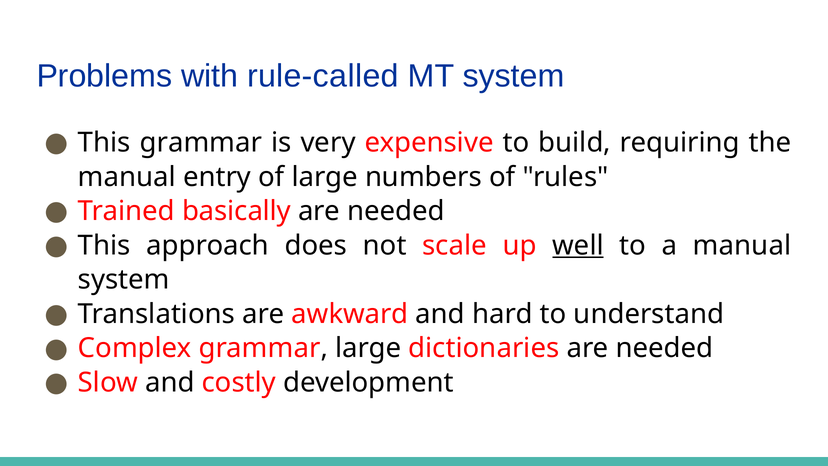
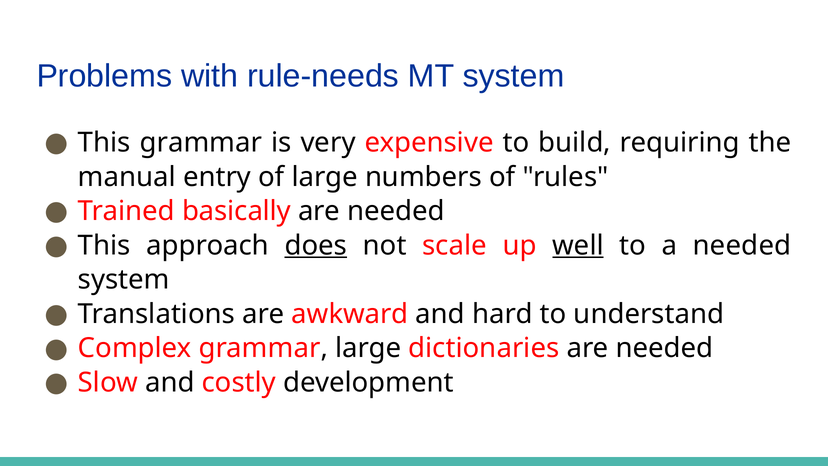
rule-called: rule-called -> rule-needs
does underline: none -> present
a manual: manual -> needed
